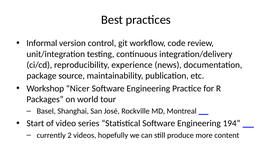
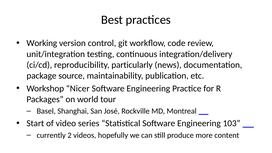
Informal: Informal -> Working
experience: experience -> particularly
194: 194 -> 103
